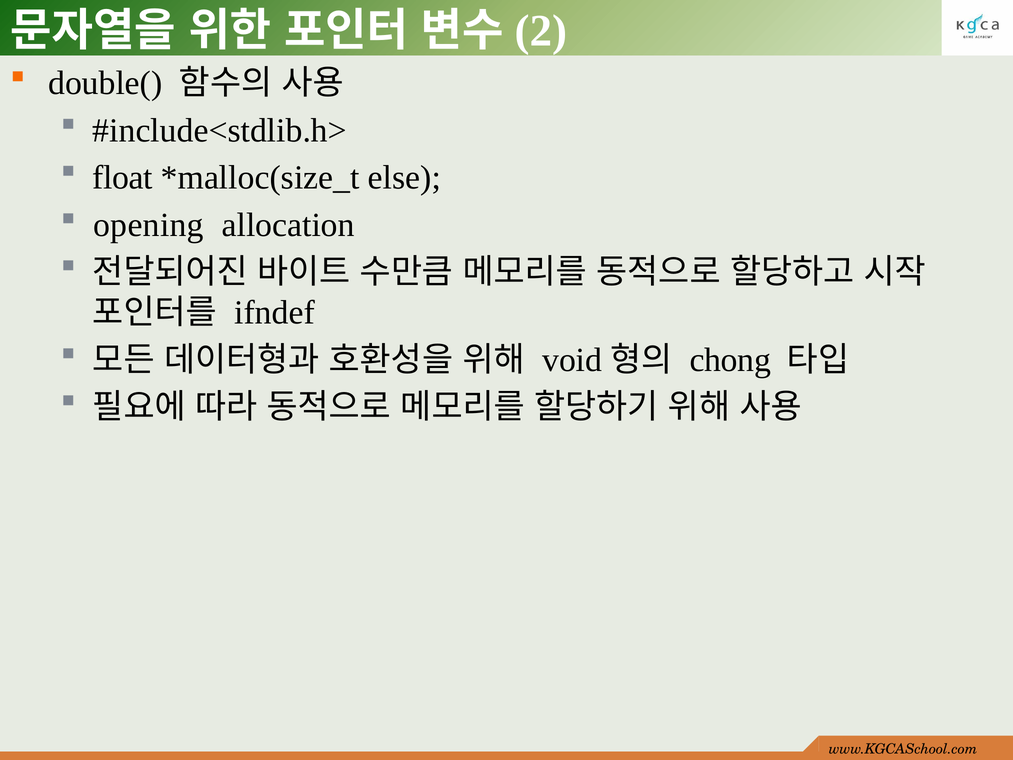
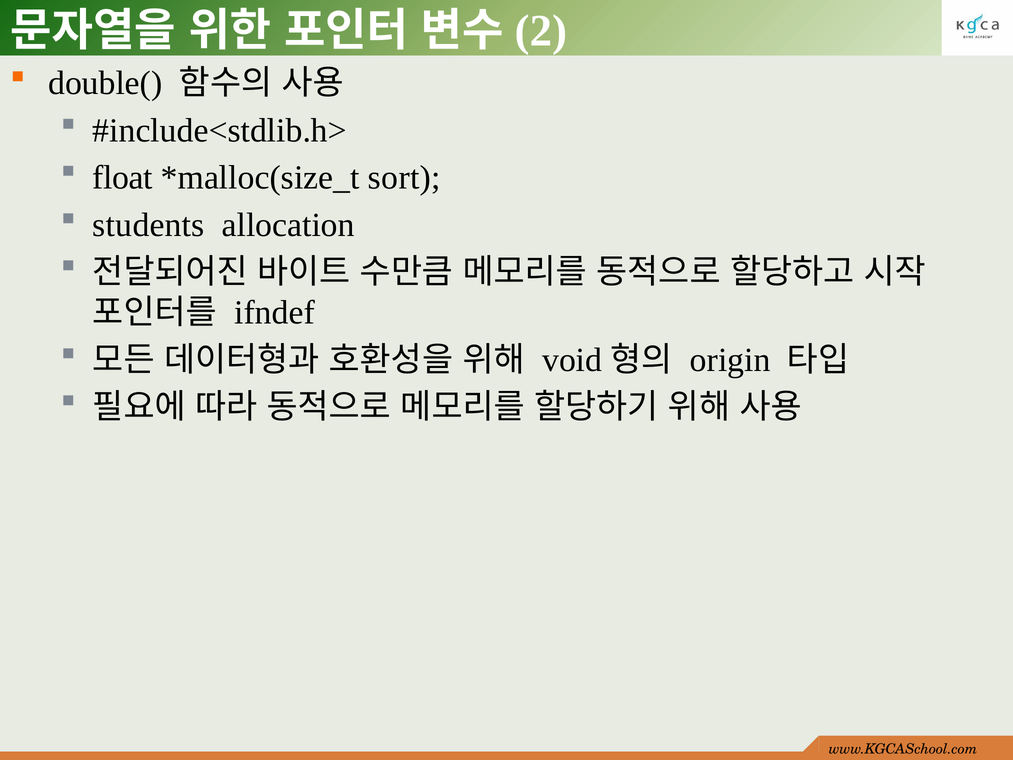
else: else -> sort
opening: opening -> students
chong: chong -> origin
